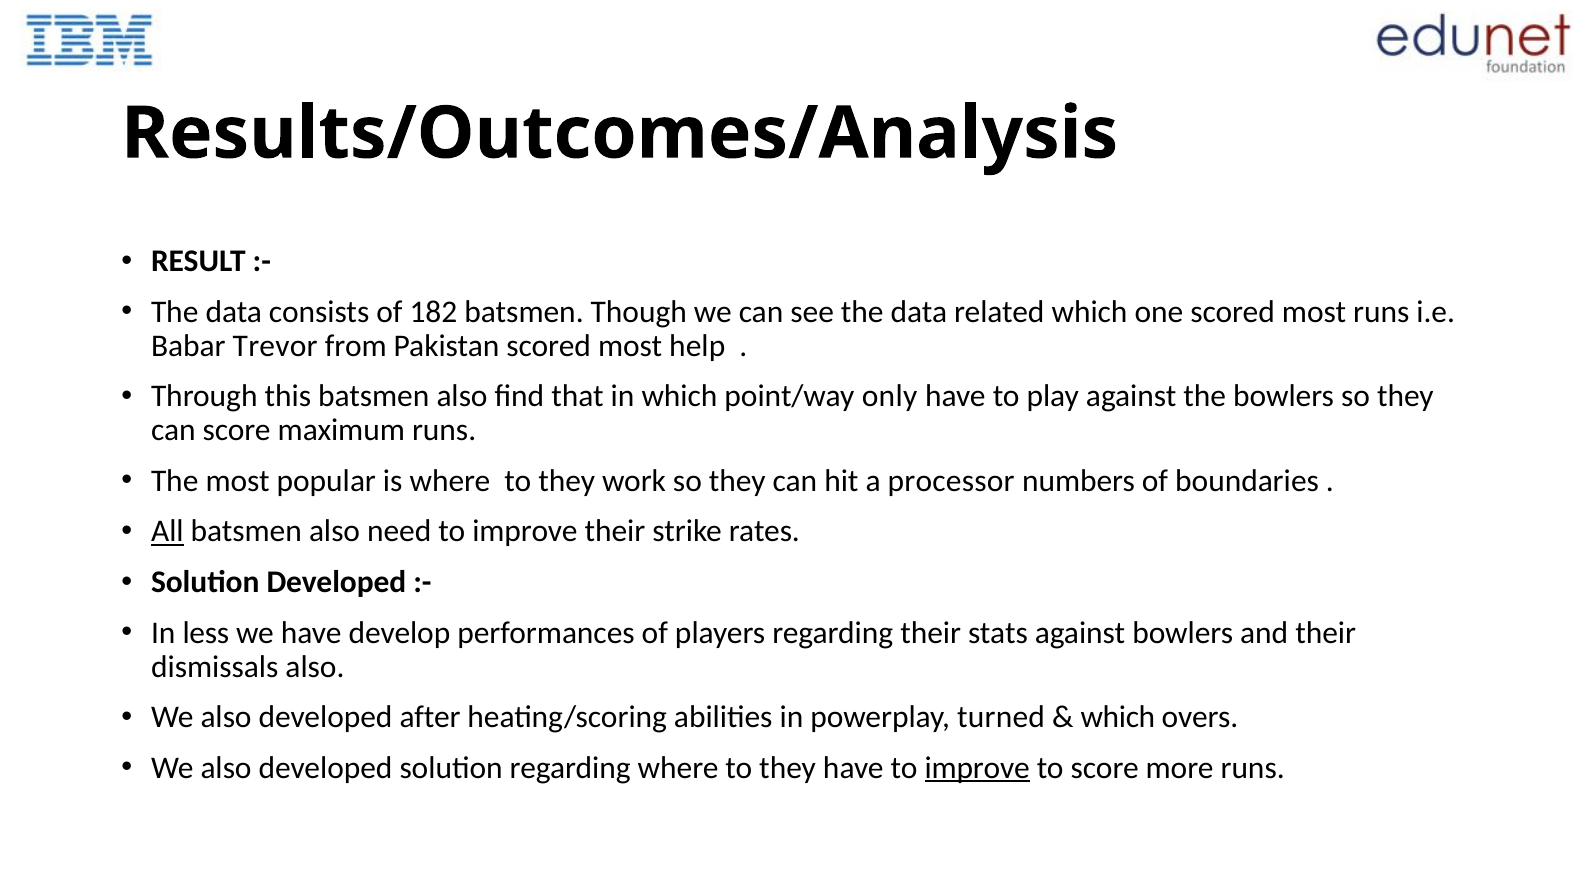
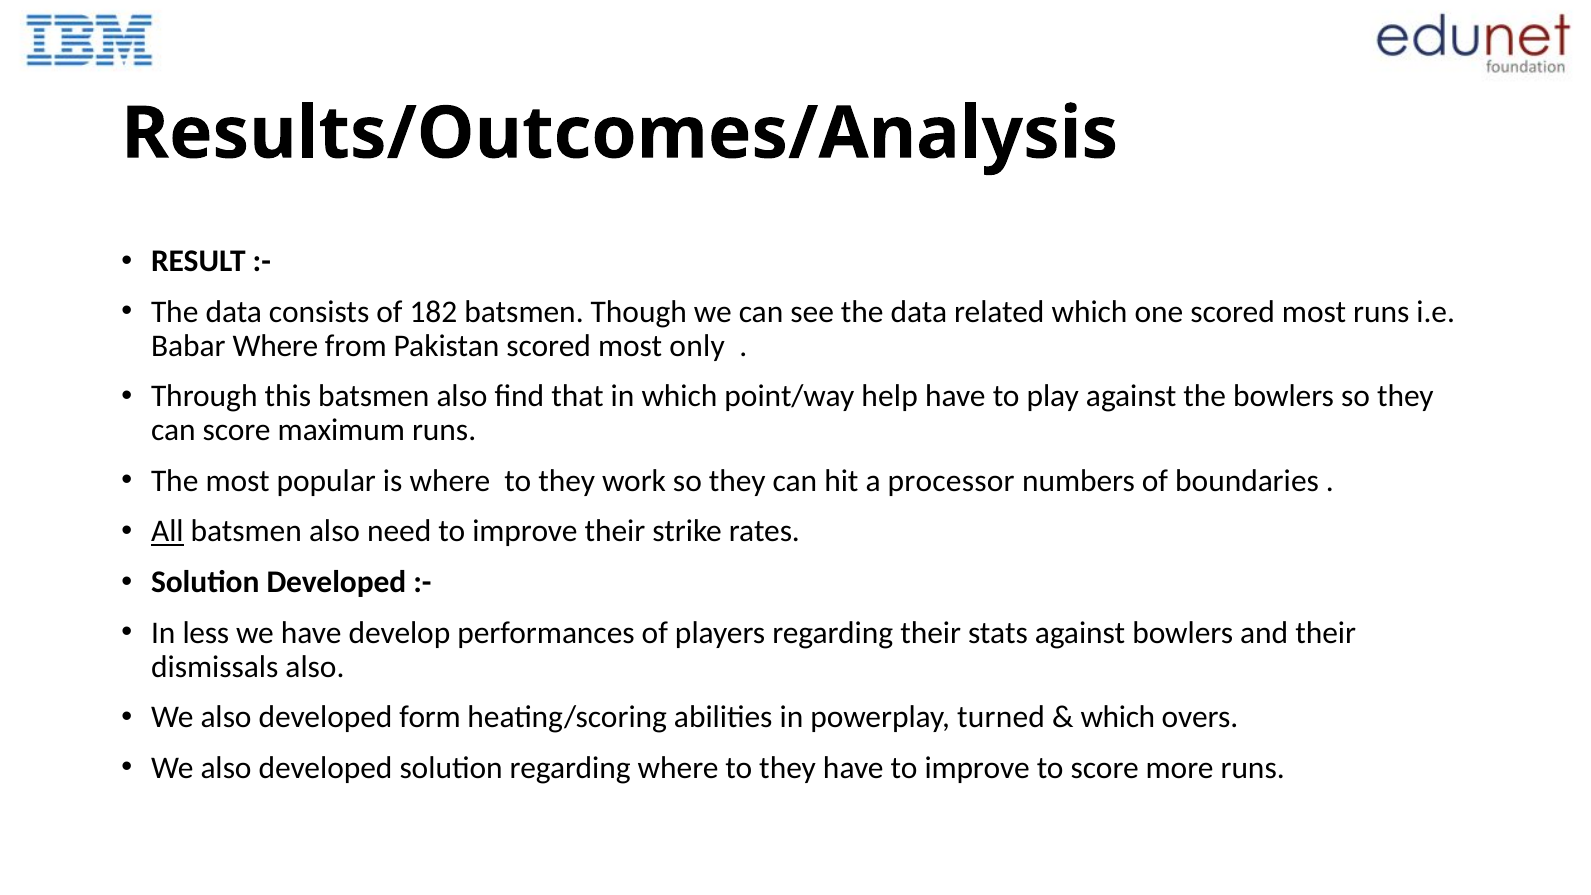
Babar Trevor: Trevor -> Where
help: help -> only
only: only -> help
after: after -> form
improve at (977, 768) underline: present -> none
